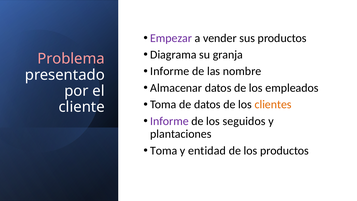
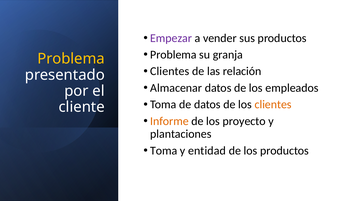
Diagrama at (173, 55): Diagrama -> Problema
Problema at (71, 59) colour: pink -> yellow
Informe at (170, 71): Informe -> Clientes
nombre: nombre -> relación
Informe at (169, 121) colour: purple -> orange
seguidos: seguidos -> proyecto
